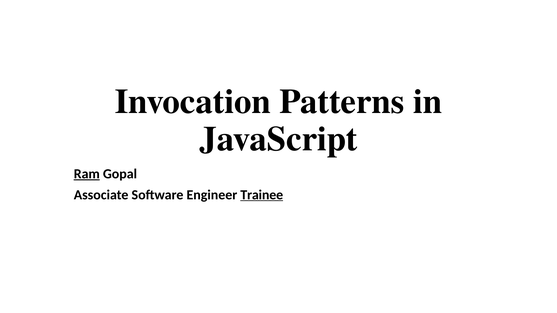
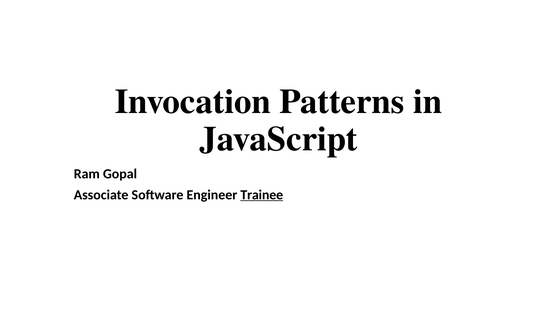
Ram underline: present -> none
